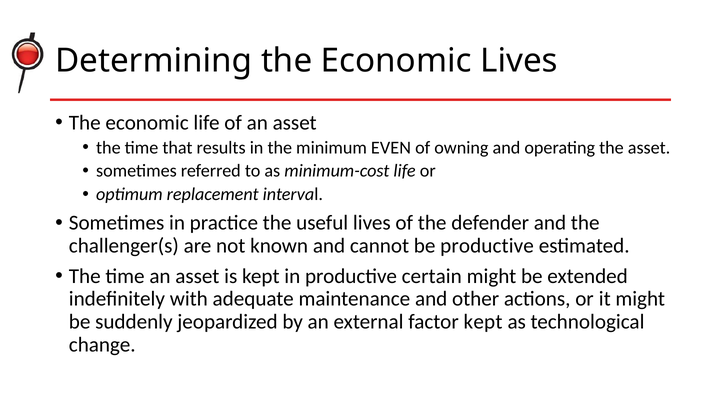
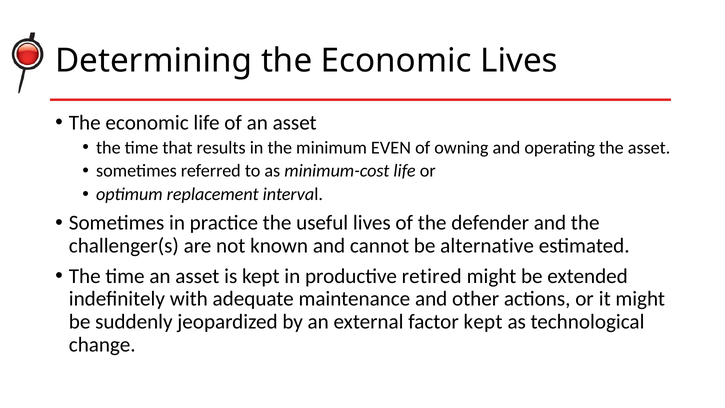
be productive: productive -> alternative
certain: certain -> retired
